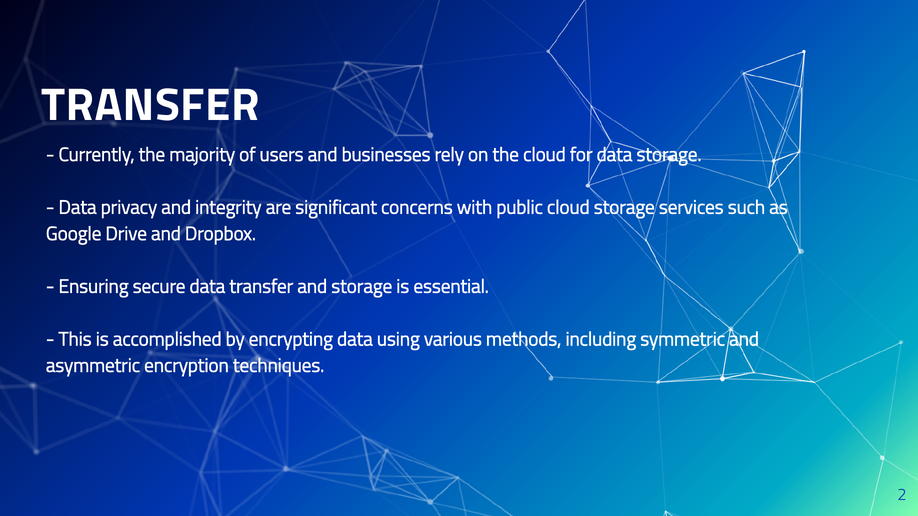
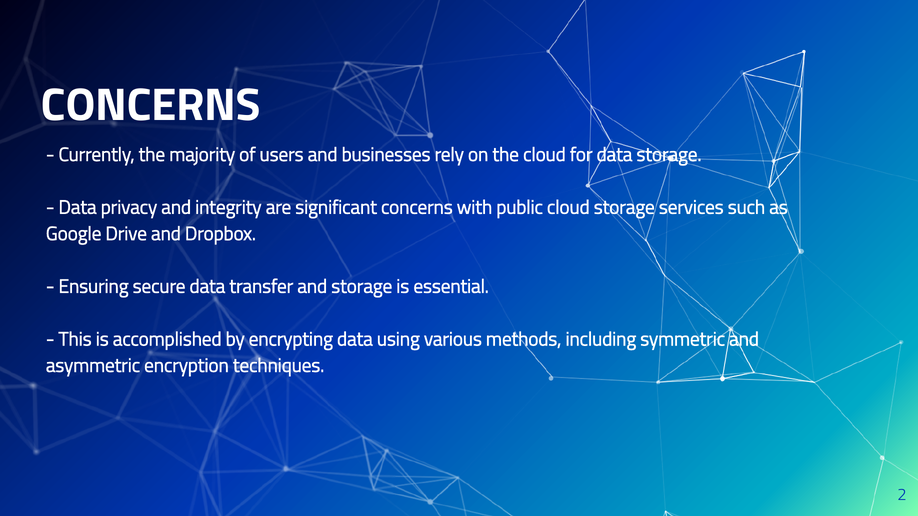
TRANSFER at (150, 105): TRANSFER -> CONCERNS
